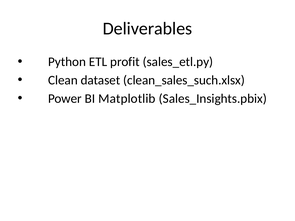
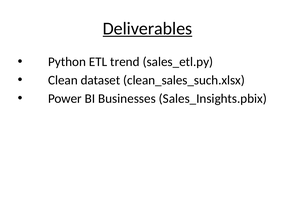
Deliverables underline: none -> present
profit: profit -> trend
Matplotlib: Matplotlib -> Businesses
